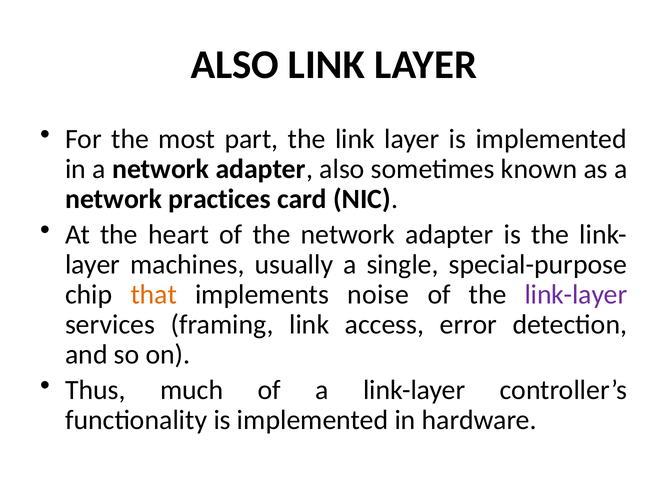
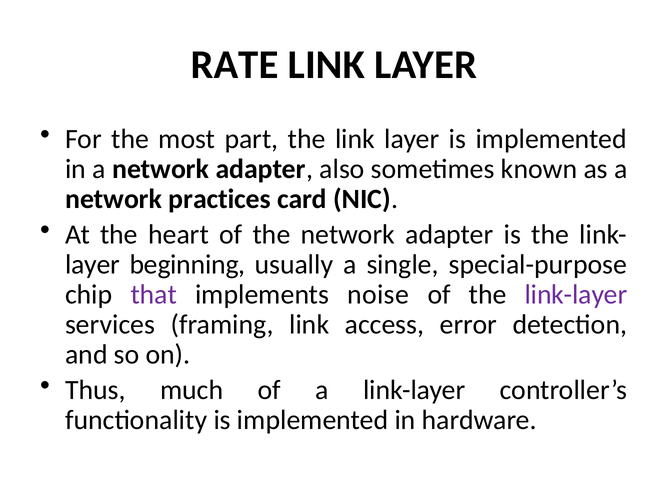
ALSO at (235, 65): ALSO -> RATE
machines: machines -> beginning
that colour: orange -> purple
